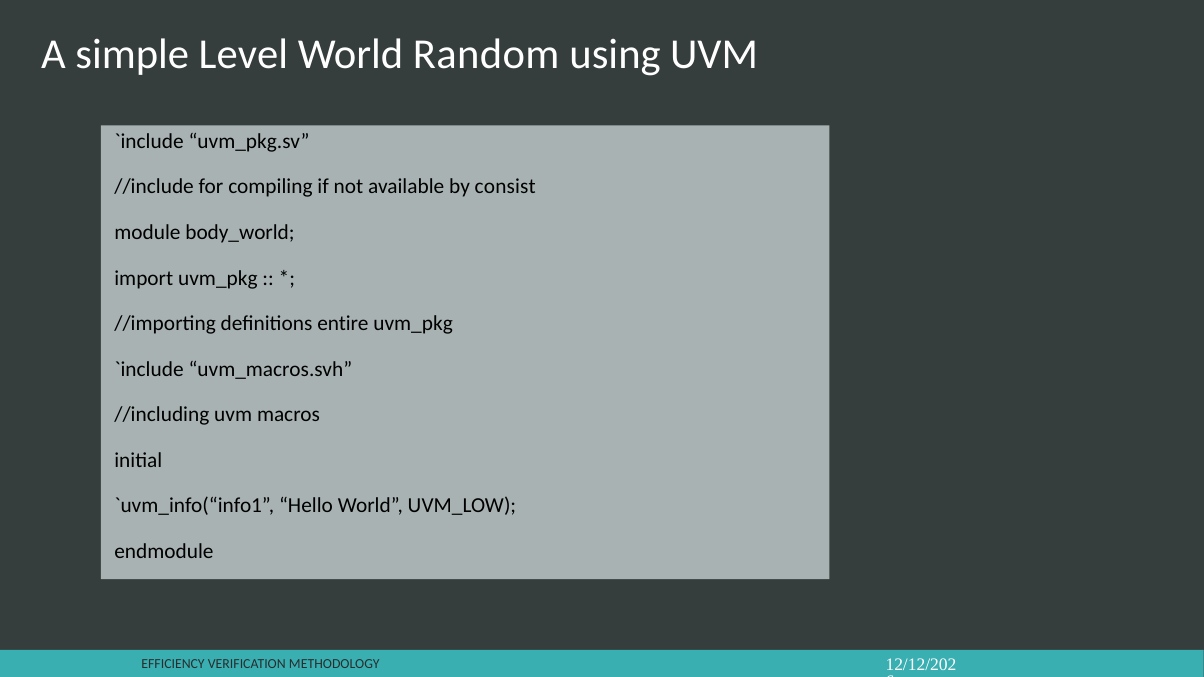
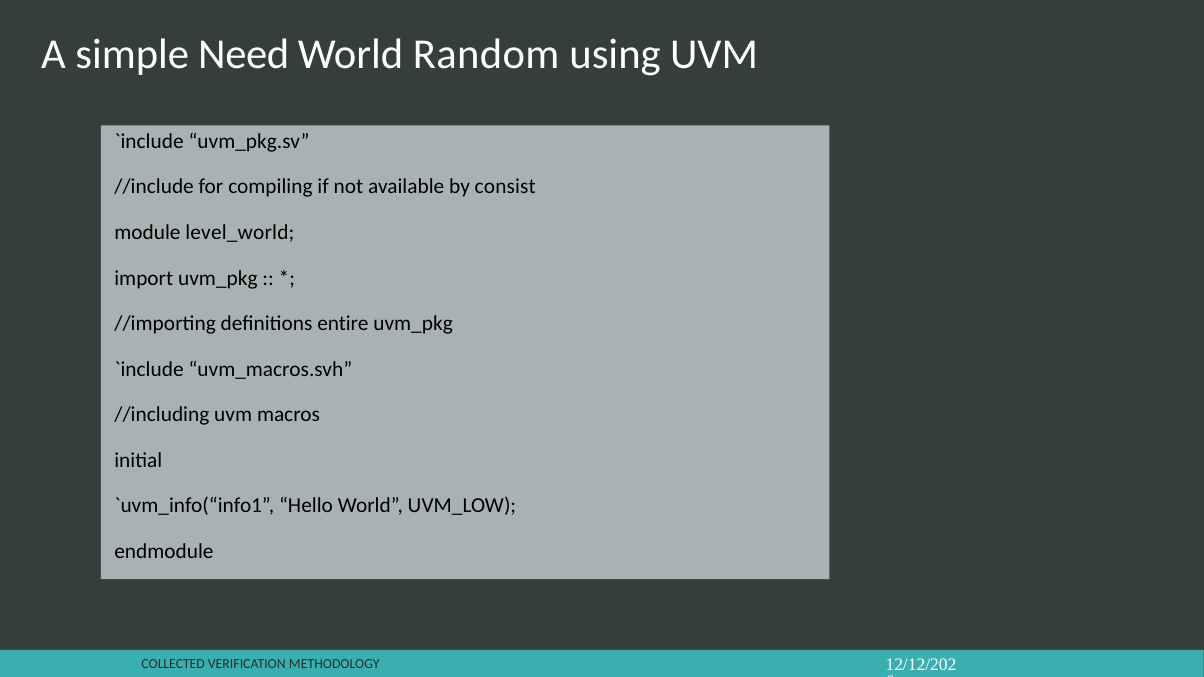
Level: Level -> Need
body_world: body_world -> level_world
EFFICIENCY: EFFICIENCY -> COLLECTED
